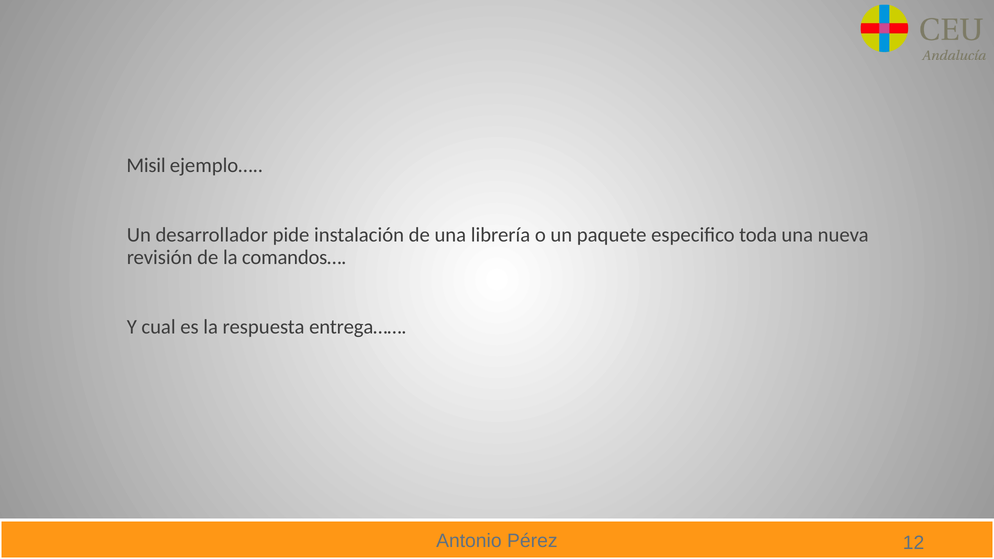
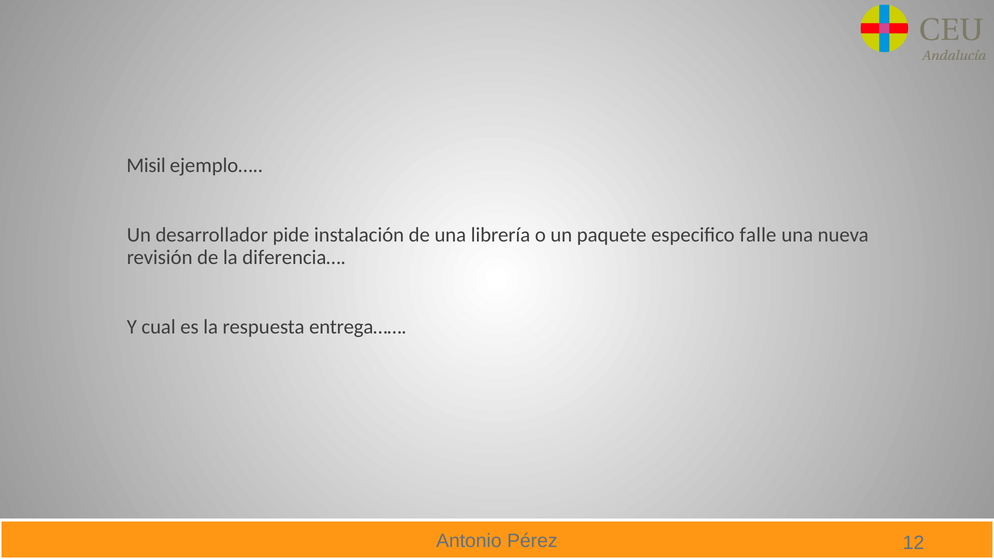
toda: toda -> falle
comandos…: comandos… -> diferencia…
